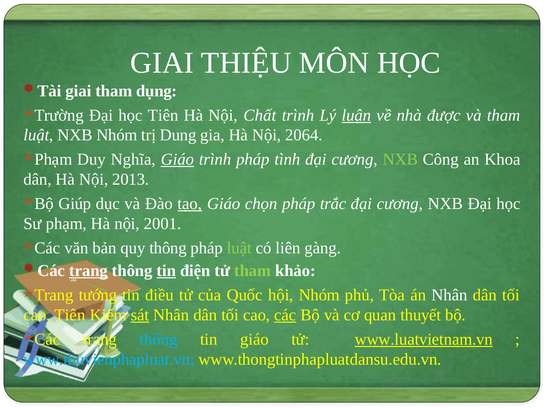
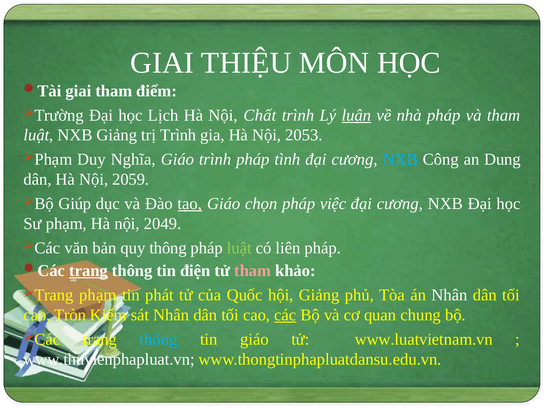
dụng: dụng -> điểm
học Tiên: Tiên -> Lịch
nhà được: được -> pháp
NXB Nhóm: Nhóm -> Giảng
trị Dung: Dung -> Trình
2064: 2064 -> 2053
Giáo at (177, 159) underline: present -> none
NXB at (400, 159) colour: light green -> light blue
Khoa: Khoa -> Dung
2013: 2013 -> 2059
trắc: trắc -> việc
2001: 2001 -> 2049
liên gàng: gàng -> pháp
tin at (166, 271) underline: present -> none
tham at (253, 271) colour: light green -> pink
tướng at (98, 295): tướng -> phạm
điều: điều -> phát
hội Nhóm: Nhóm -> Giảng
cao Tiên: Tiên -> Tròn
sát underline: present -> none
thuyết: thuyết -> chung
www.luatvietnam.vn underline: present -> none
www.thuvienphapluat.vn colour: light blue -> white
